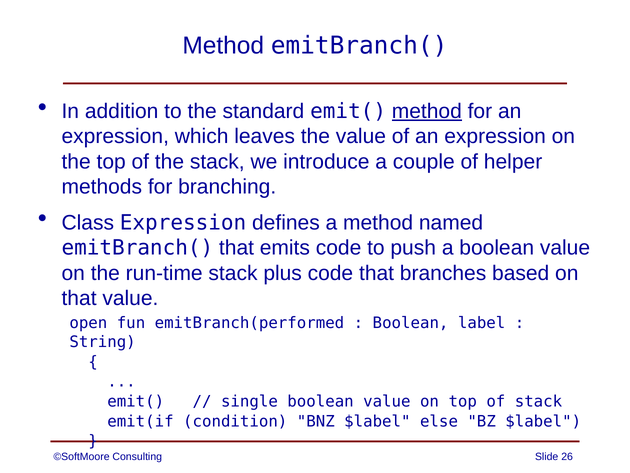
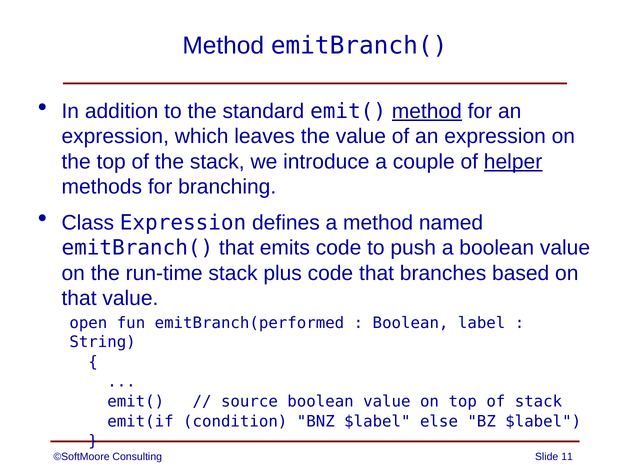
helper underline: none -> present
single: single -> source
26: 26 -> 11
